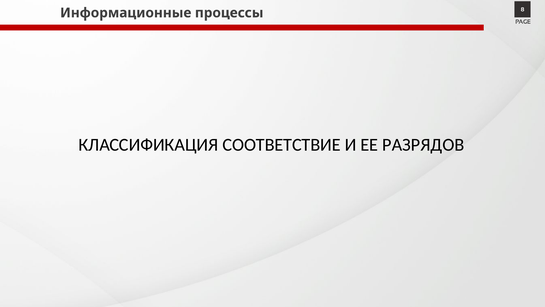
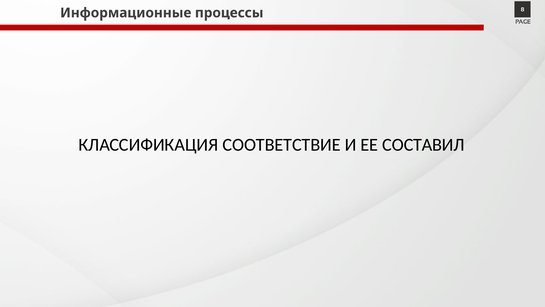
РАЗРЯДОВ: РАЗРЯДОВ -> СОСТАВИЛ
